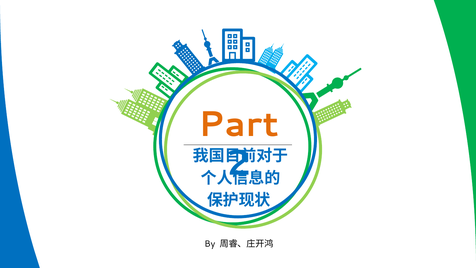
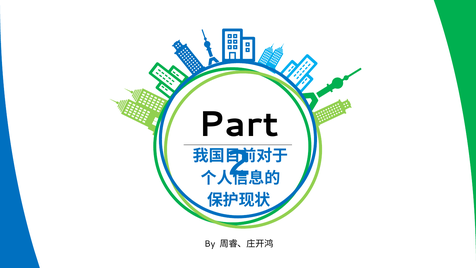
Part colour: orange -> black
